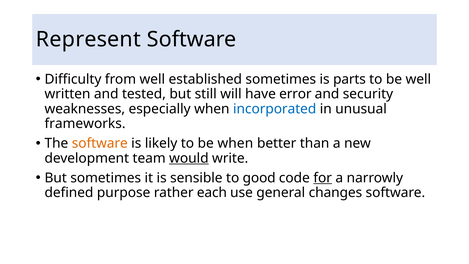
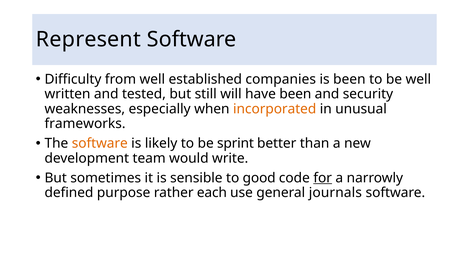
established sometimes: sometimes -> companies
is parts: parts -> been
have error: error -> been
incorporated colour: blue -> orange
be when: when -> sprint
would underline: present -> none
changes: changes -> journals
